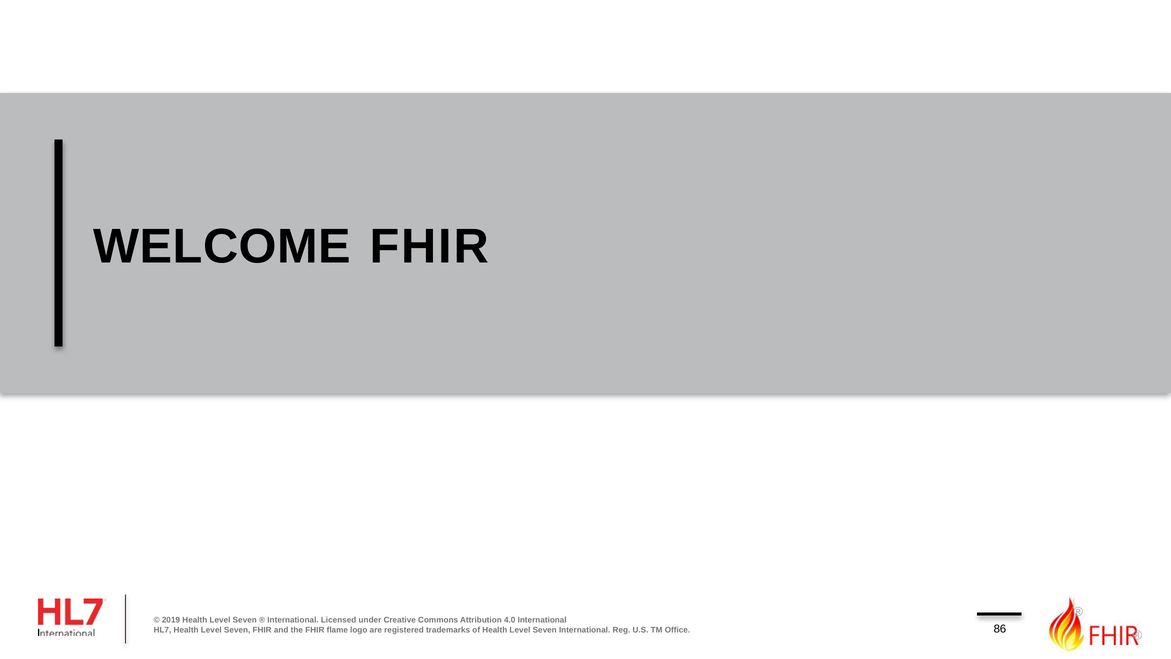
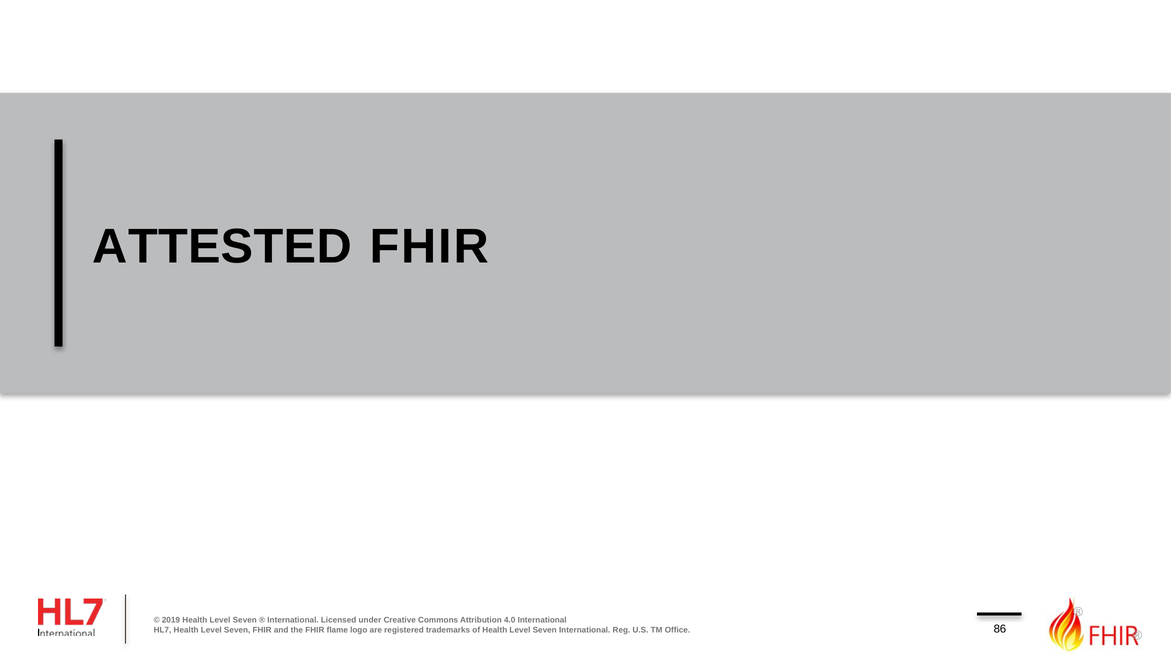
WELCOME: WELCOME -> ATTESTED
